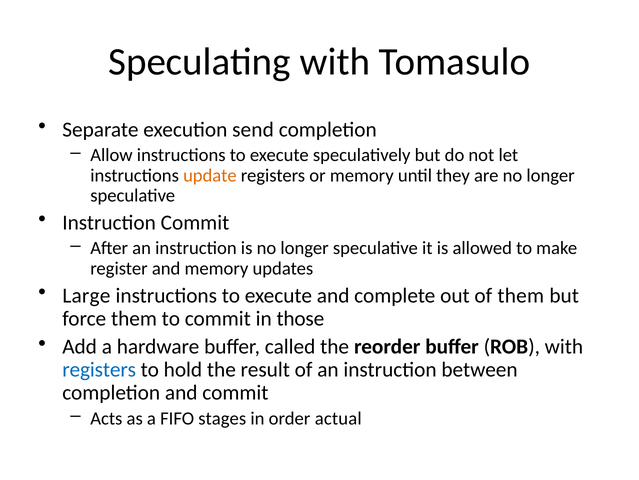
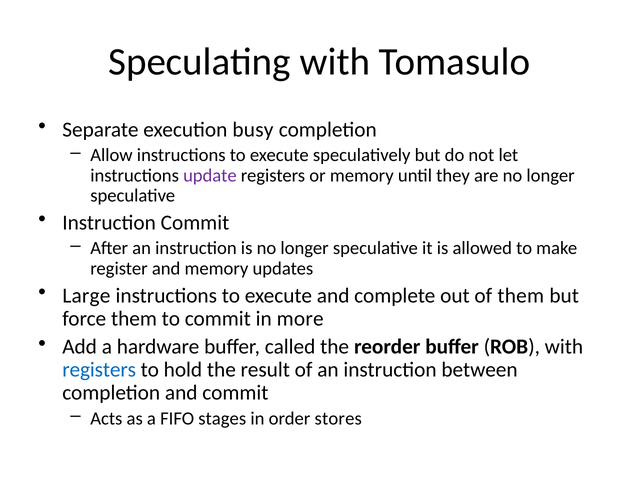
send: send -> busy
update colour: orange -> purple
those: those -> more
actual: actual -> stores
